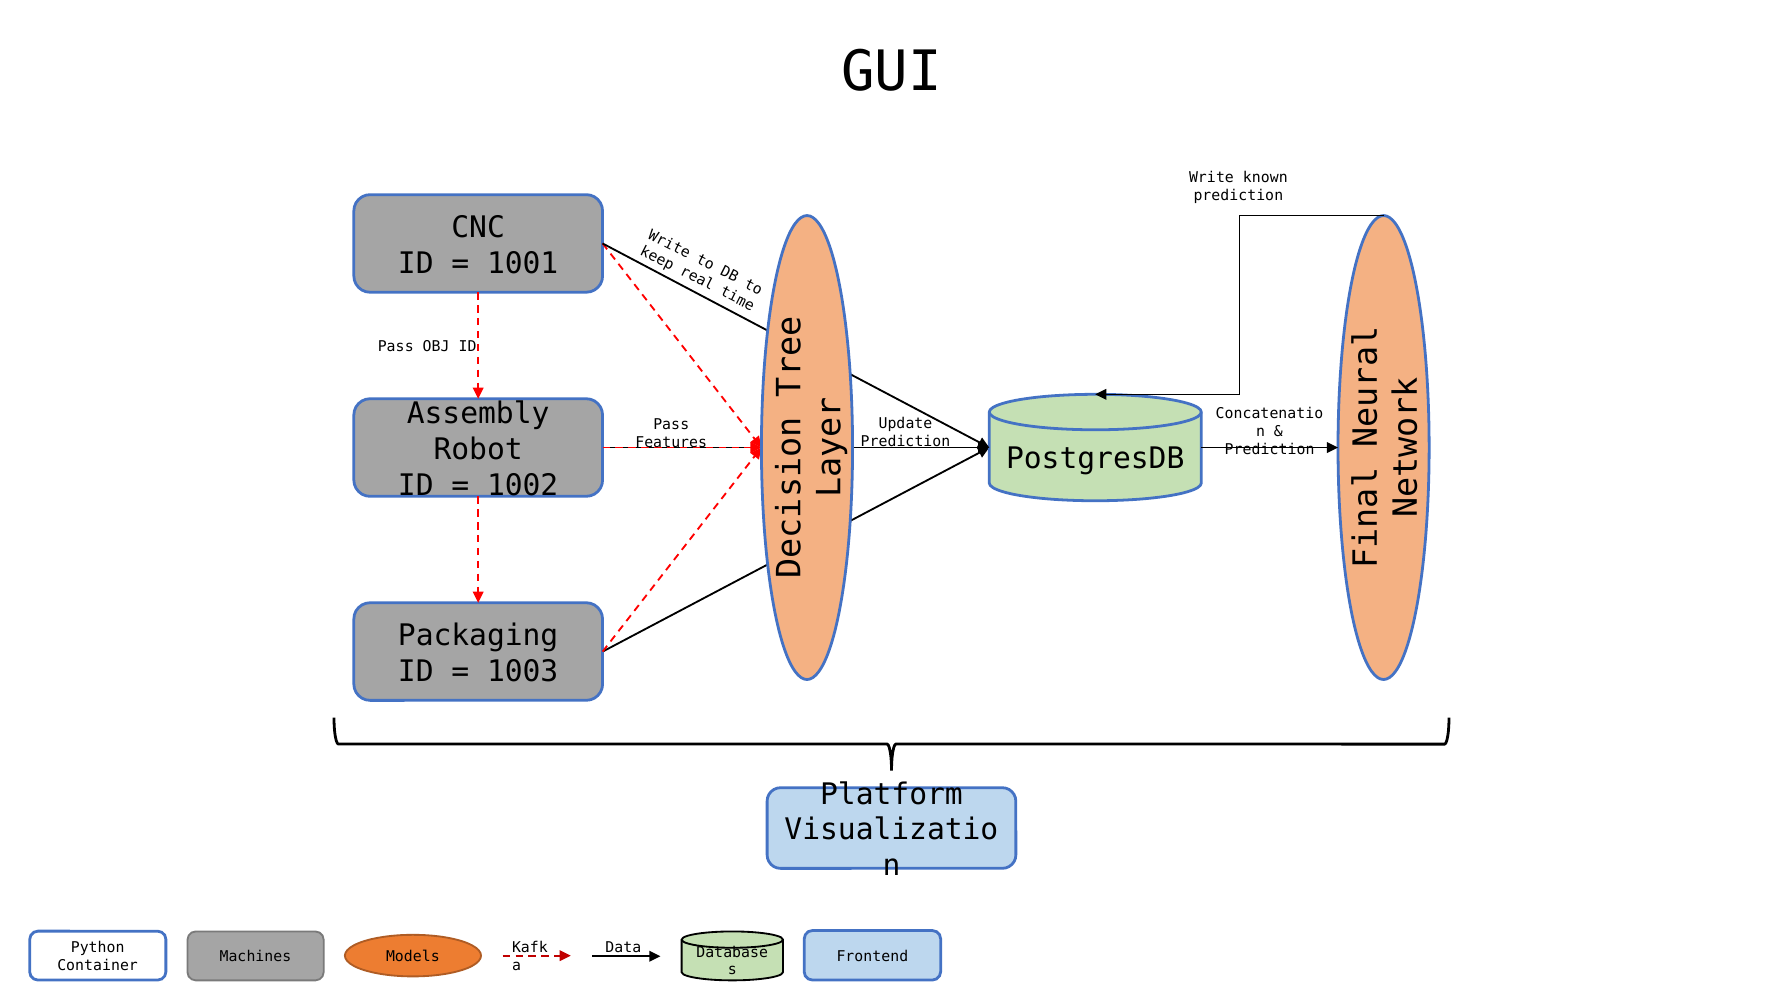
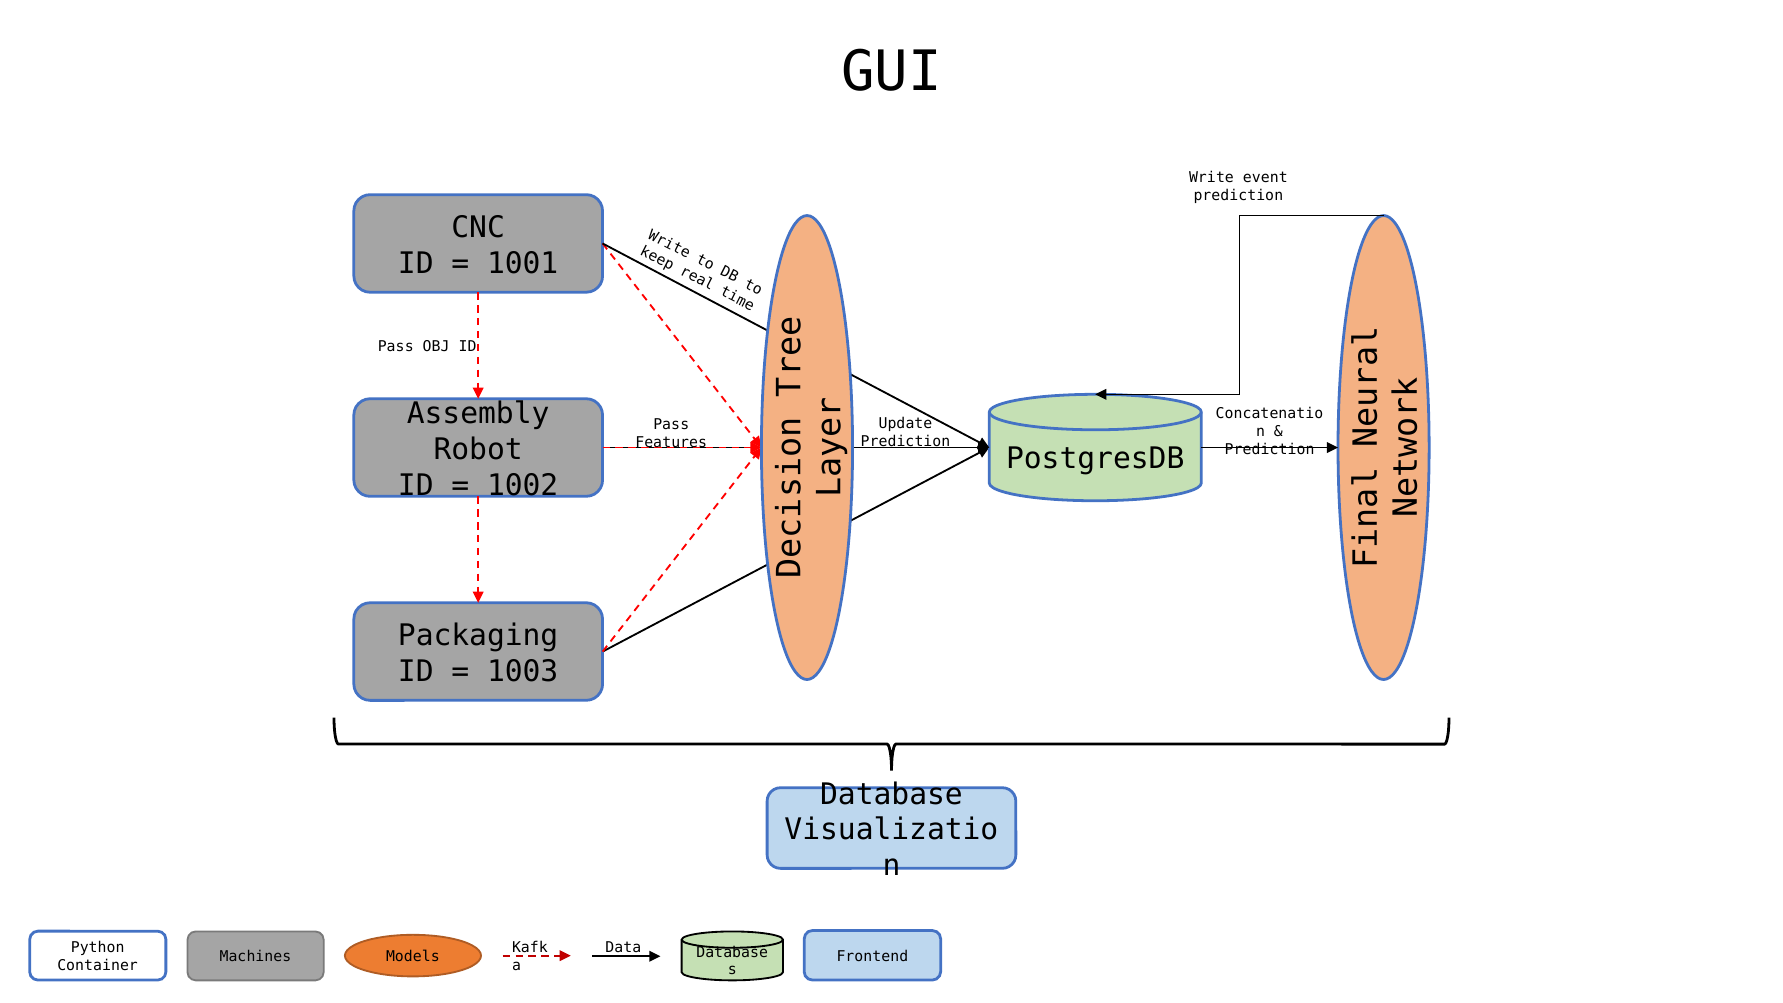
known: known -> event
Platform at (891, 794): Platform -> Database
